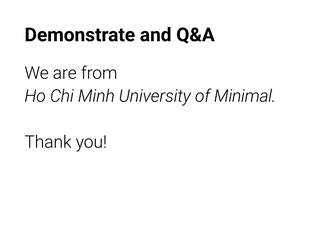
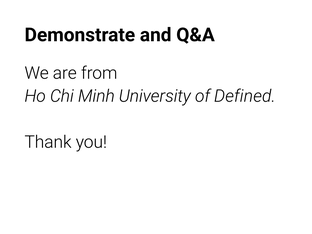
Minimal: Minimal -> Defined
